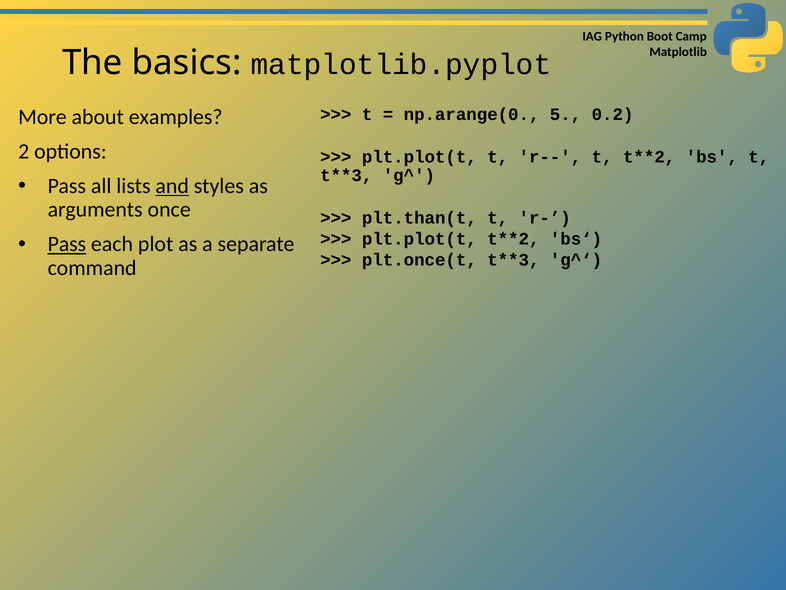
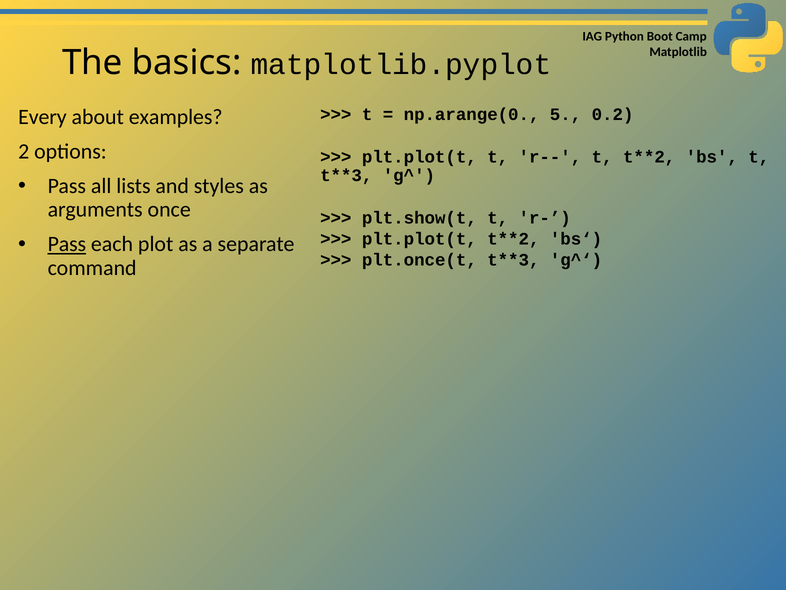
More: More -> Every
and underline: present -> none
plt.than(t: plt.than(t -> plt.show(t
